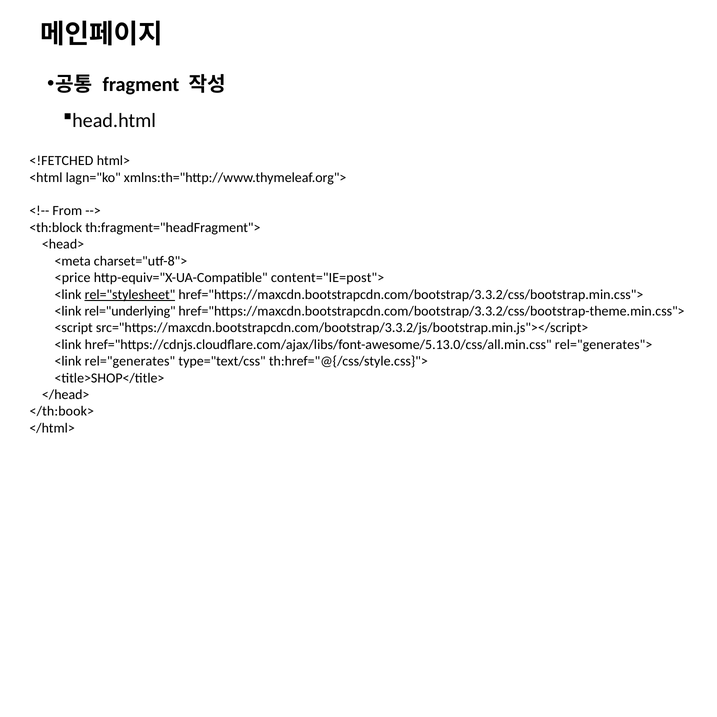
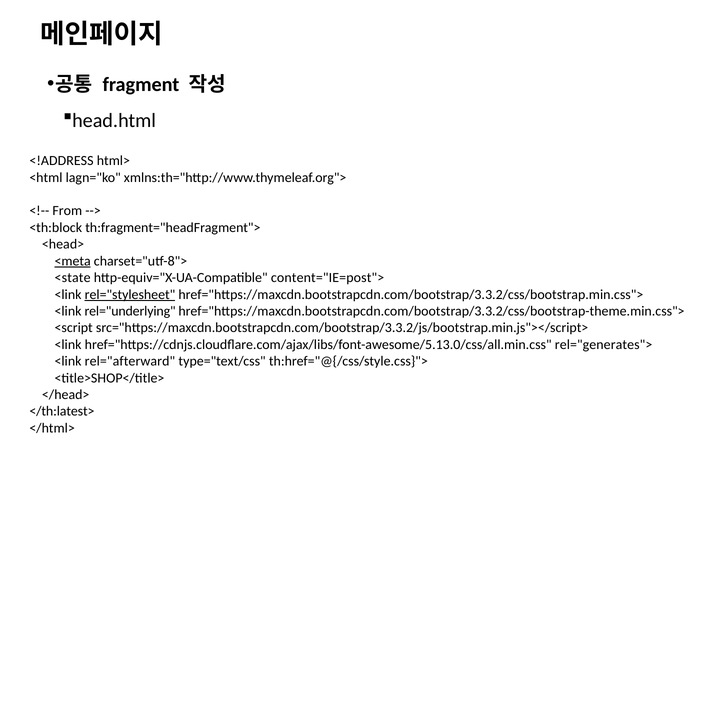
<!FETCHED: <!FETCHED -> <!ADDRESS
<meta underline: none -> present
<price: <price -> <state
rel="generates: rel="generates -> rel="afterward
</th:book>: </th:book> -> </th:latest>
